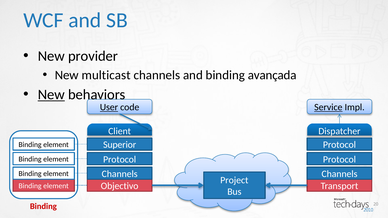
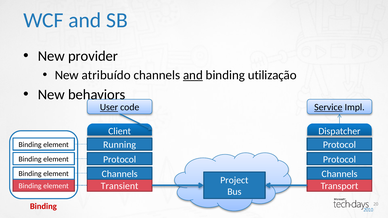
multicast: multicast -> atribuído
and at (193, 75) underline: none -> present
avançada: avançada -> utilização
New at (51, 95) underline: present -> none
Superior: Superior -> Running
Objectivo: Objectivo -> Transient
